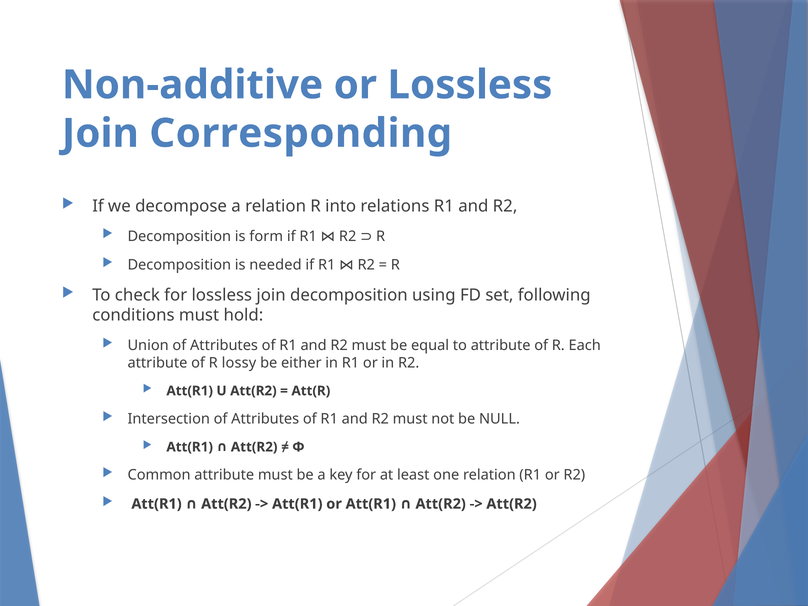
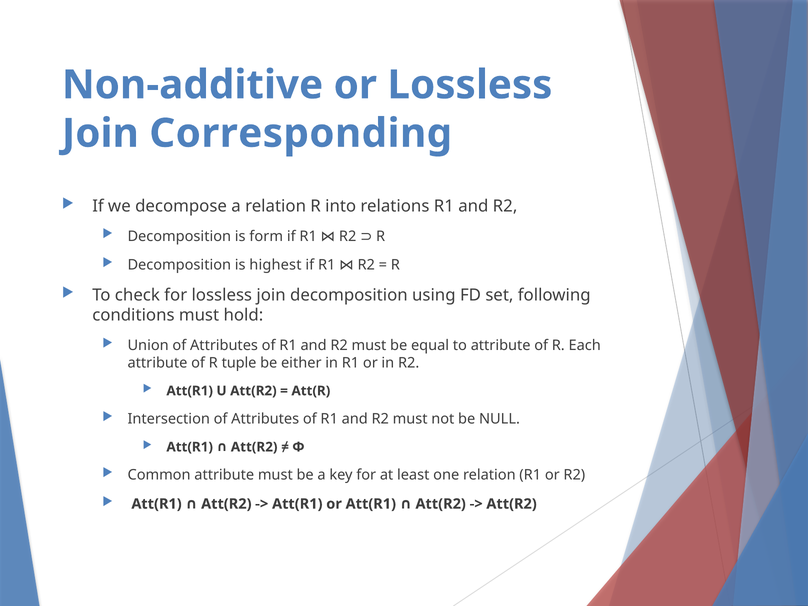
needed: needed -> highest
lossy: lossy -> tuple
